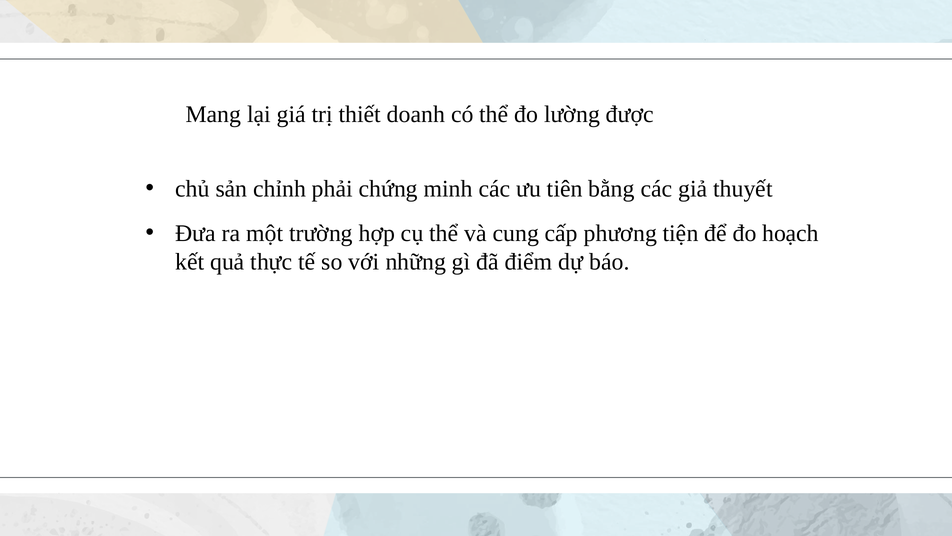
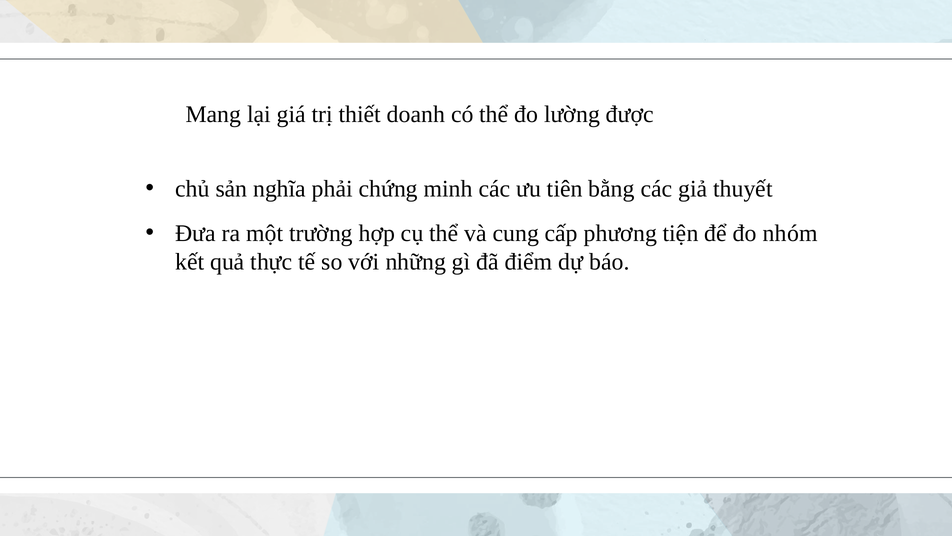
chỉnh: chỉnh -> nghĩa
hoạch: hoạch -> nhóm
